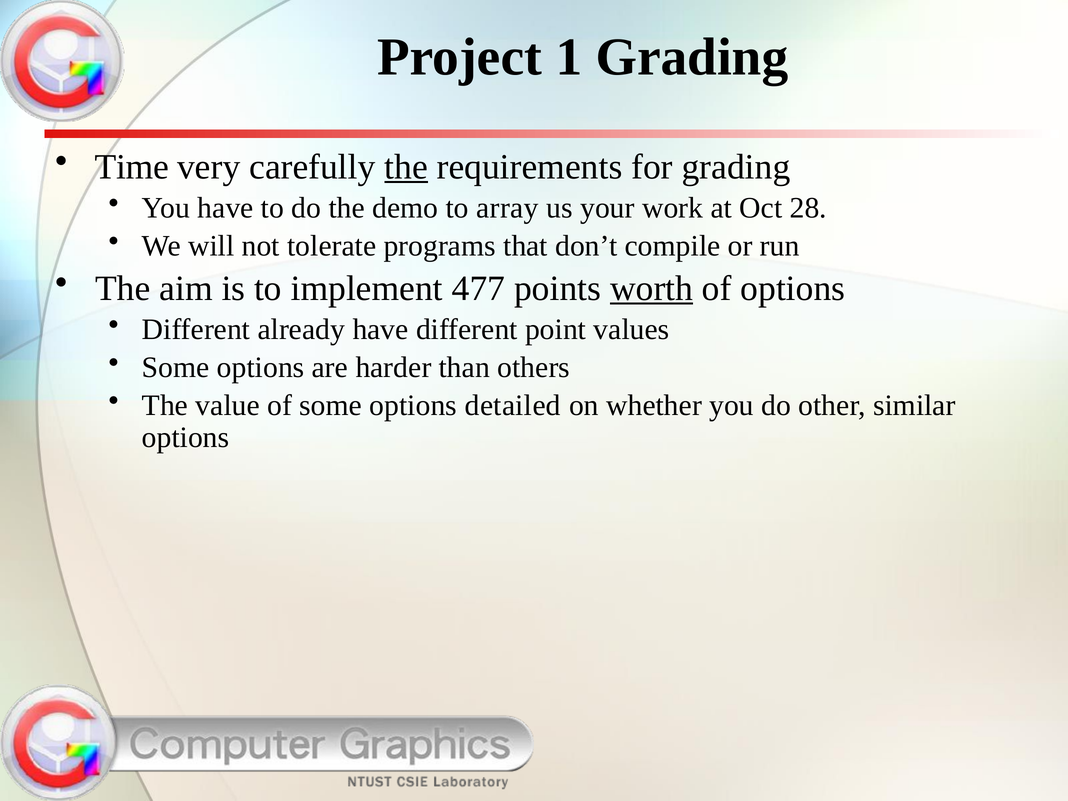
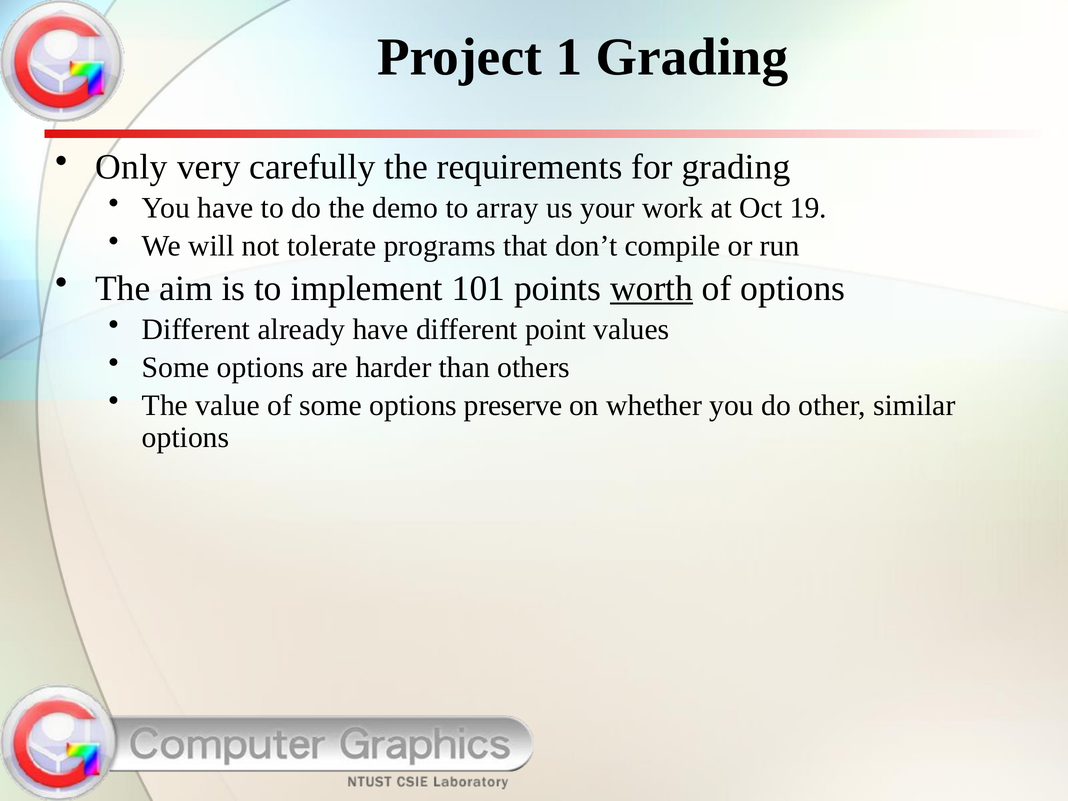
Time: Time -> Only
the at (406, 167) underline: present -> none
28: 28 -> 19
477: 477 -> 101
detailed: detailed -> preserve
